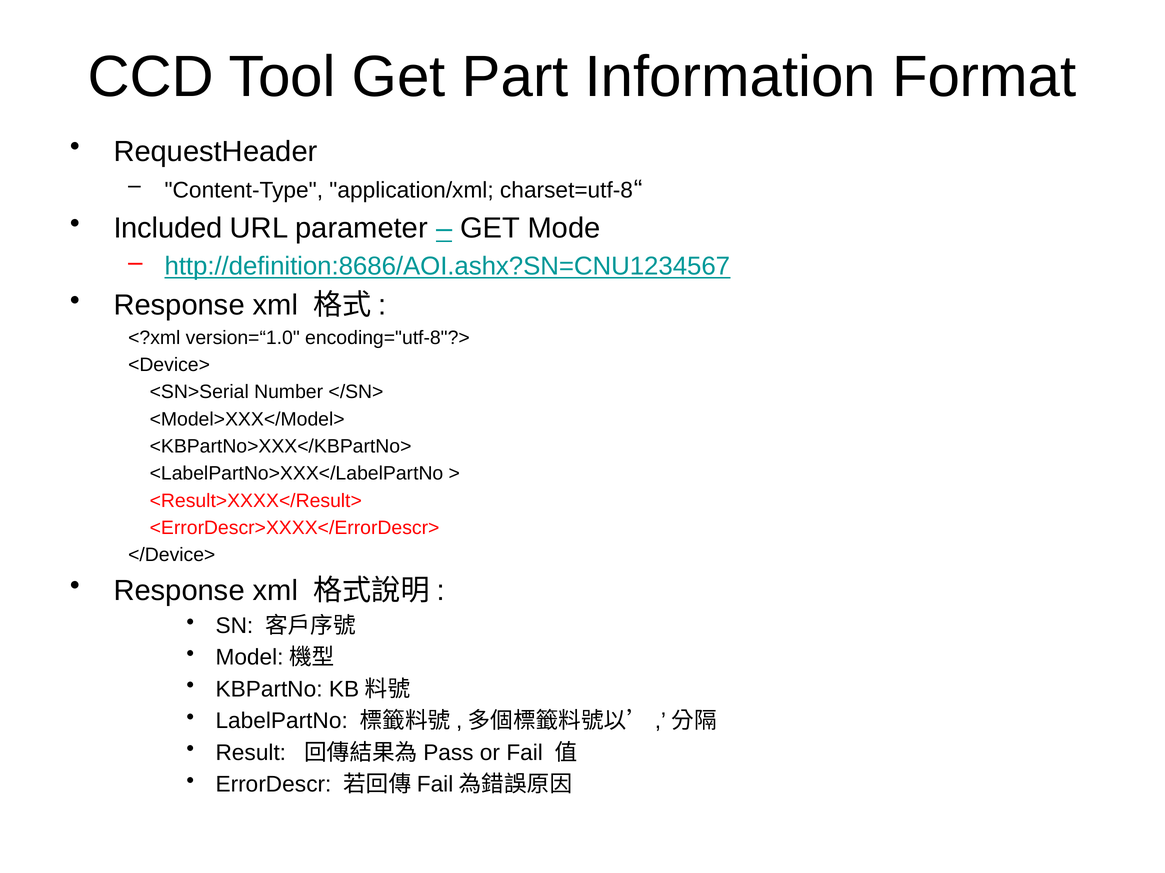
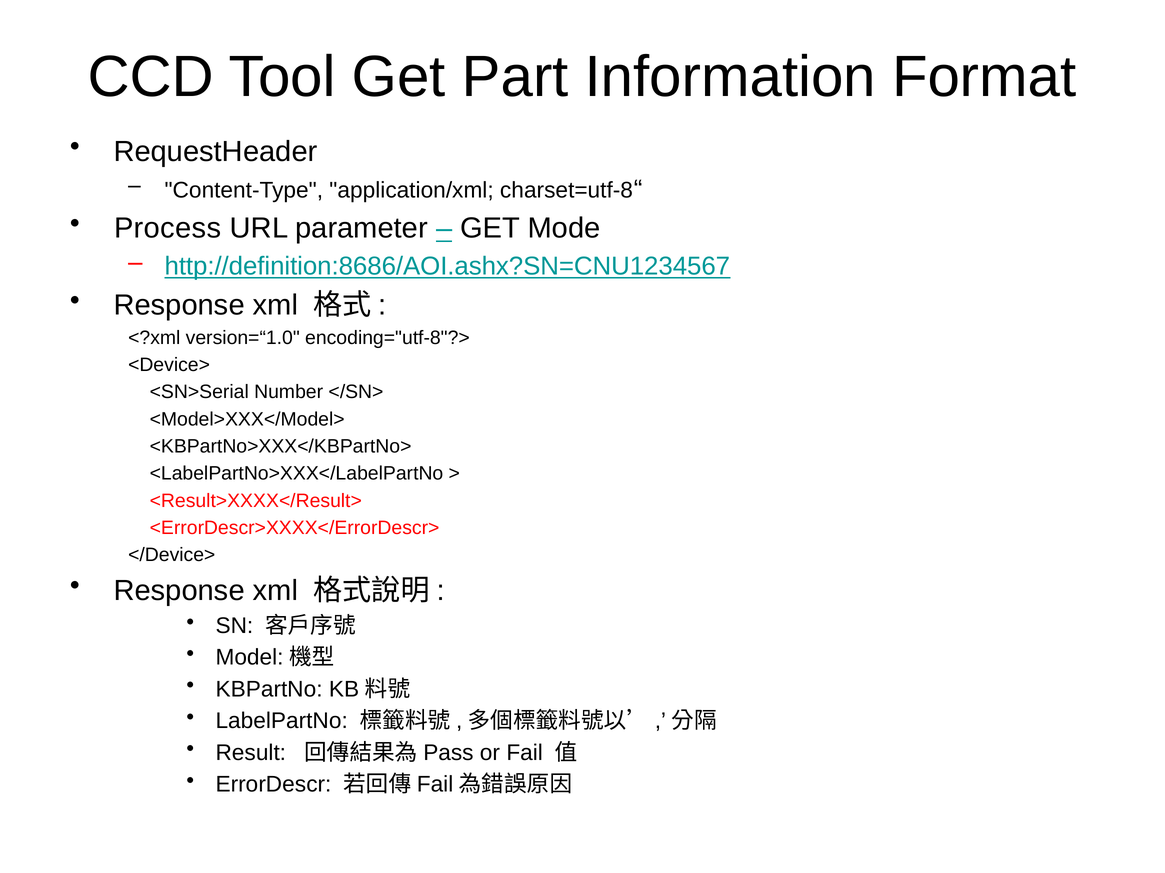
Included: Included -> Process
